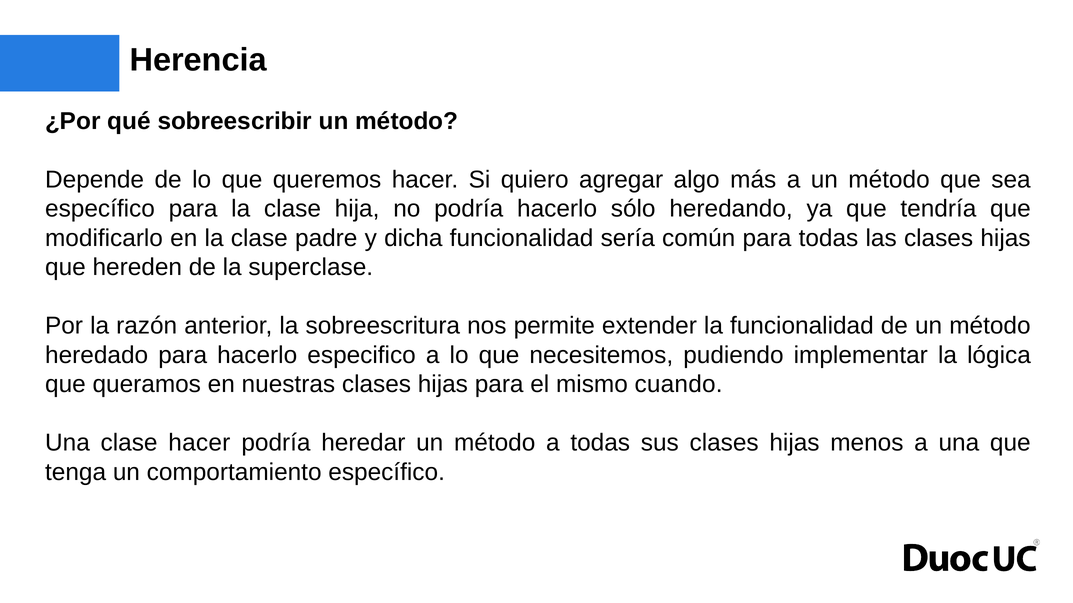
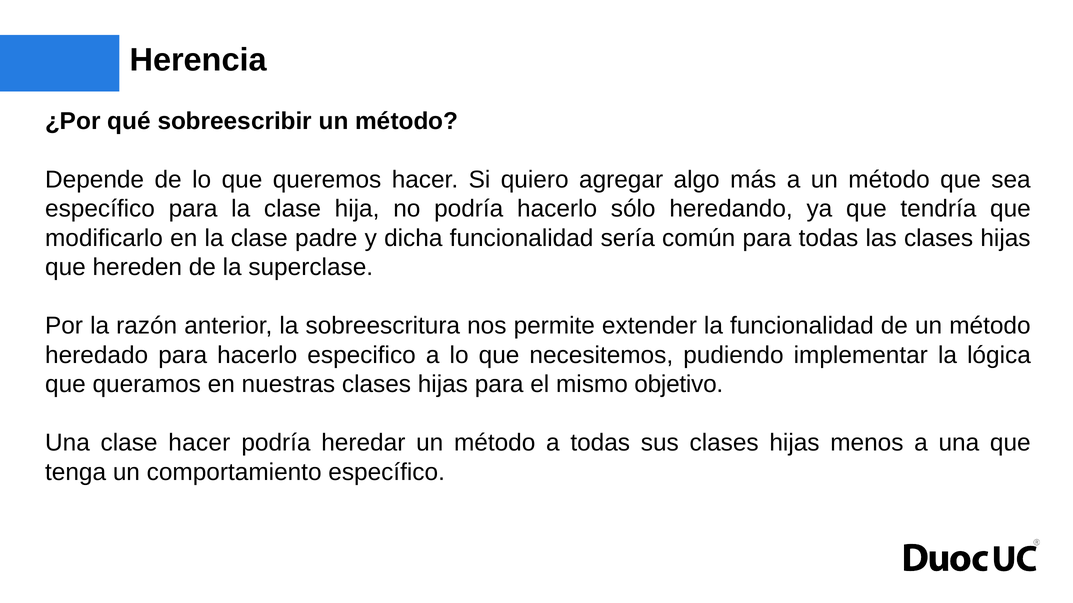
cuando: cuando -> objetivo
